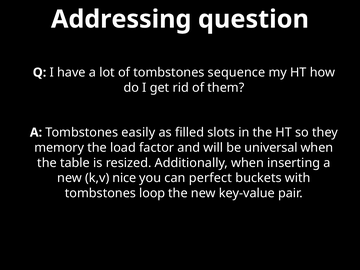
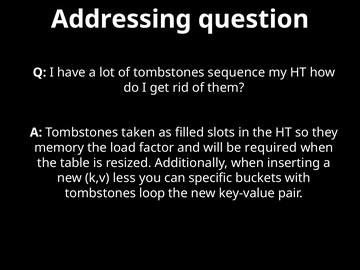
easily: easily -> taken
universal: universal -> required
nice: nice -> less
perfect: perfect -> specific
